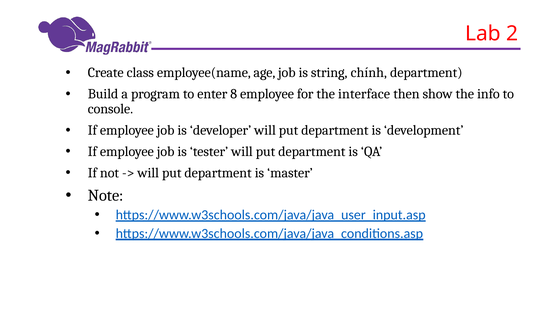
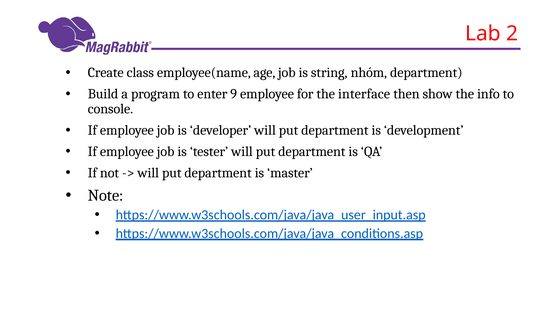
chính: chính -> nhóm
8: 8 -> 9
